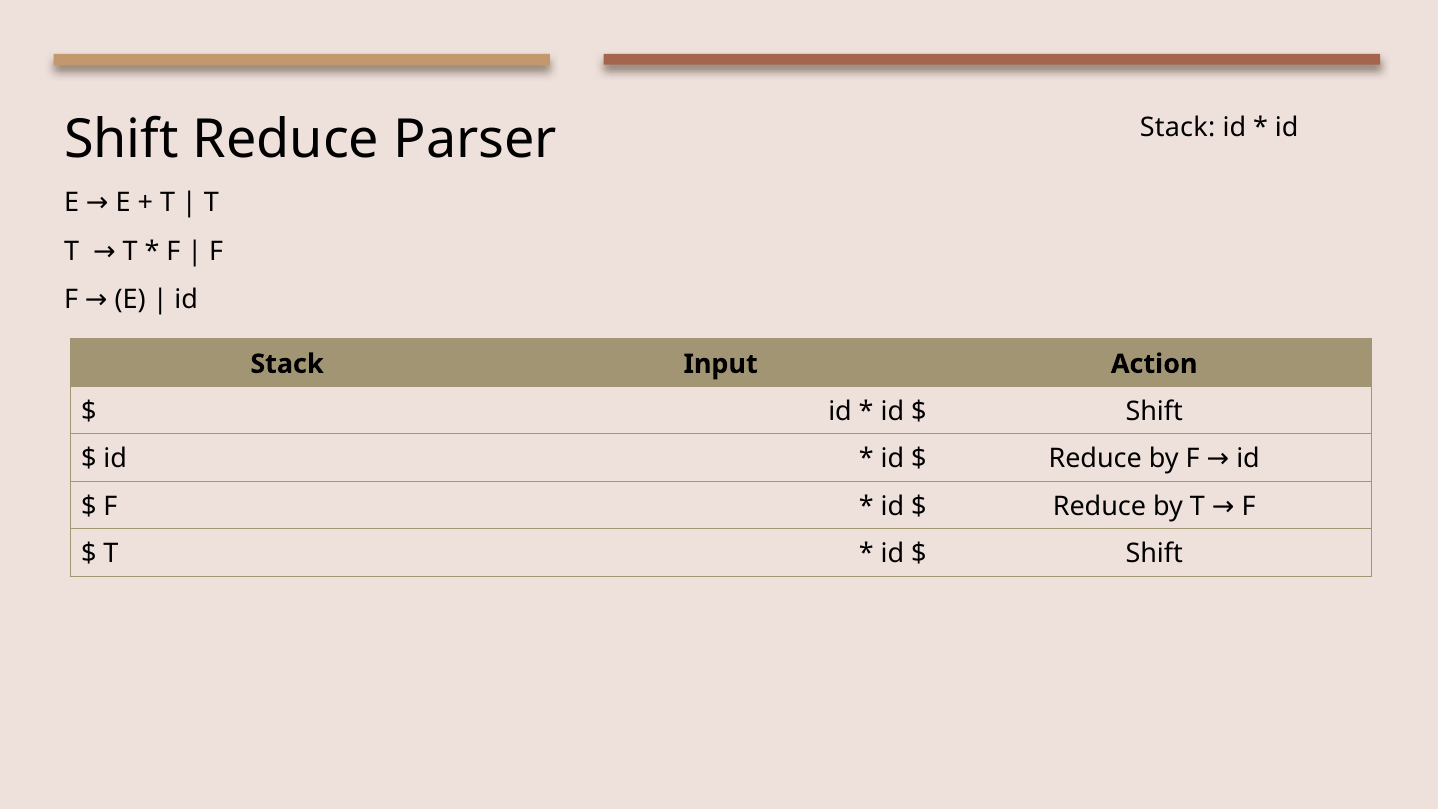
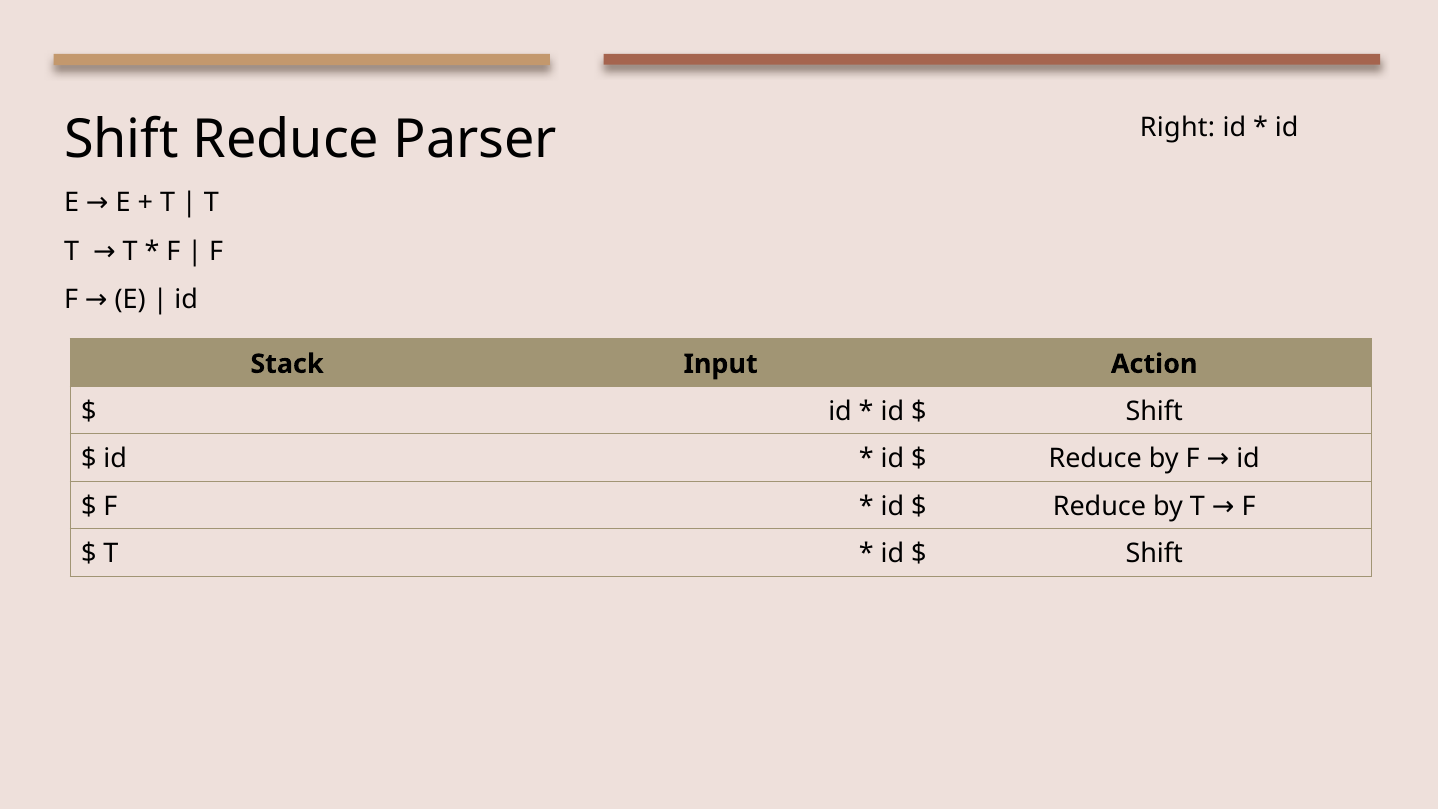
Stack at (1178, 128): Stack -> Right
